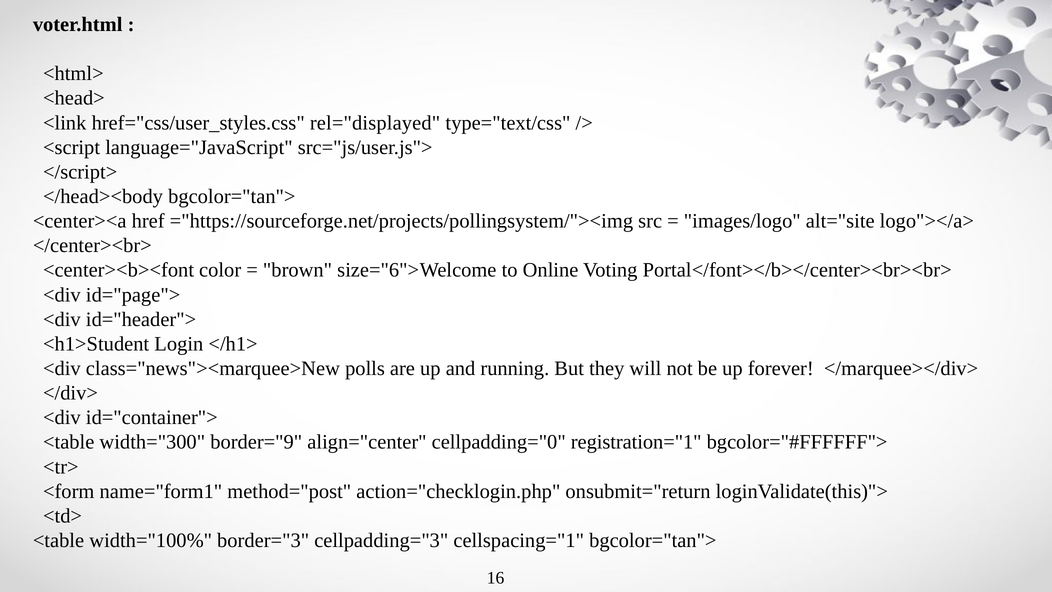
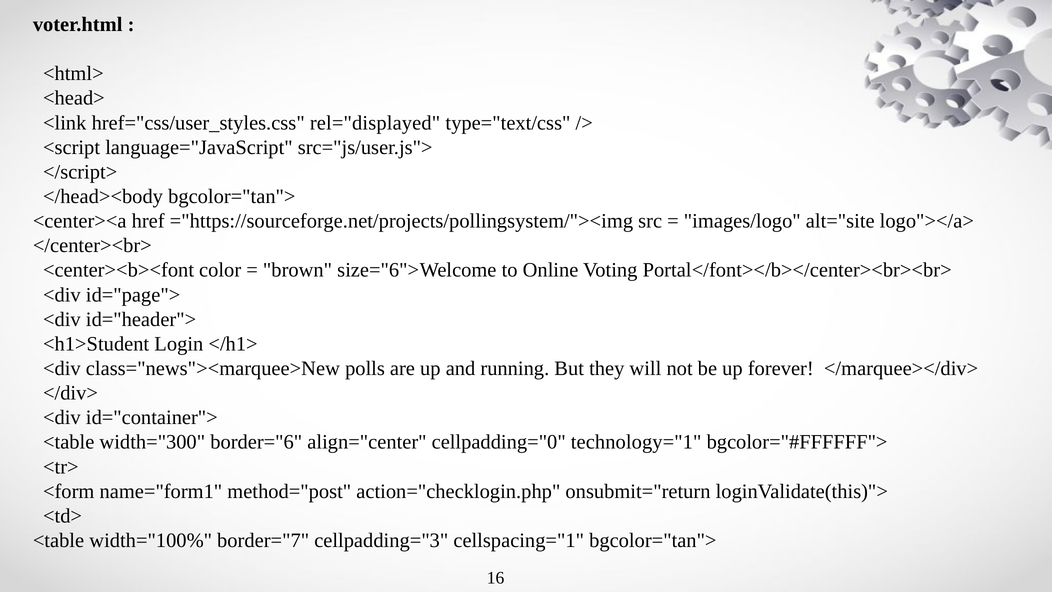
border="9: border="9 -> border="6
registration="1: registration="1 -> technology="1
border="3: border="3 -> border="7
